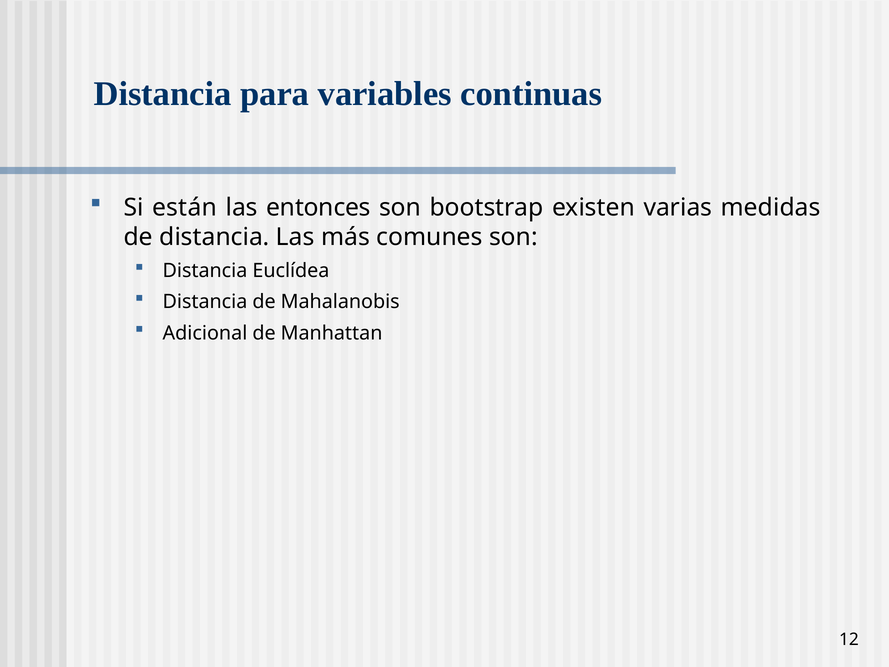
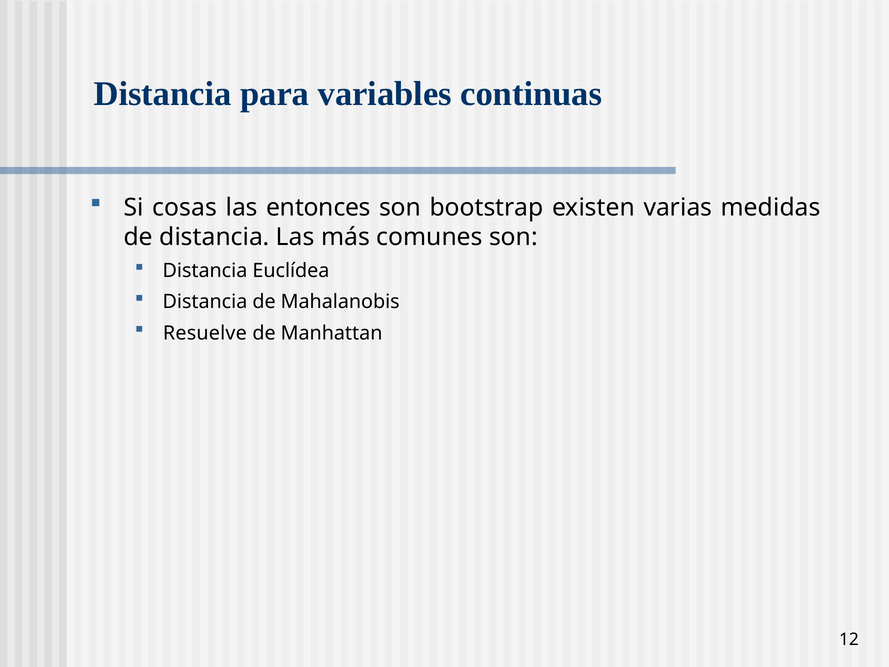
están: están -> cosas
Adicional: Adicional -> Resuelve
